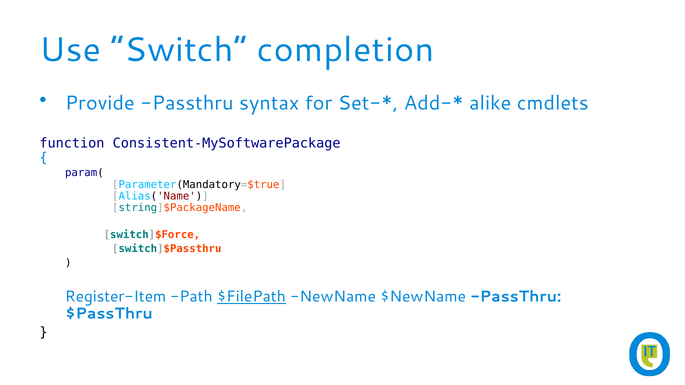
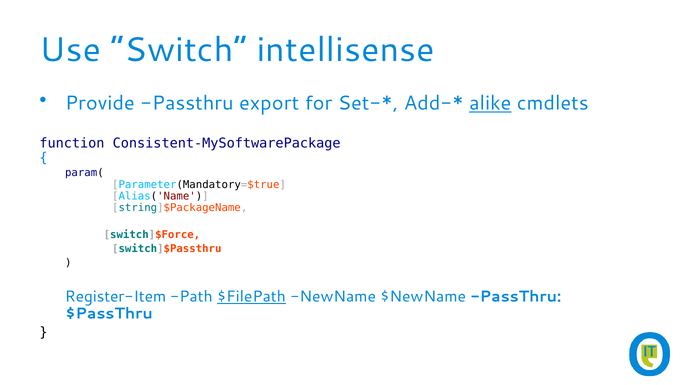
completion: completion -> intellisense
syntax: syntax -> export
alike underline: none -> present
